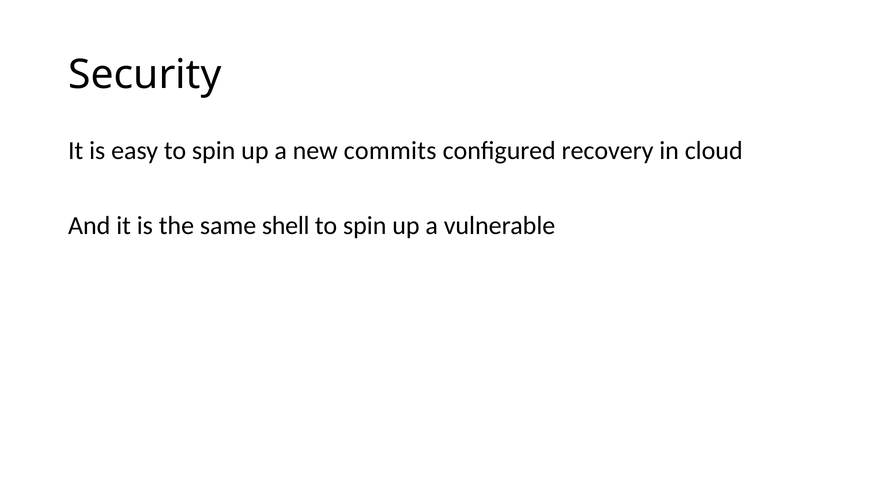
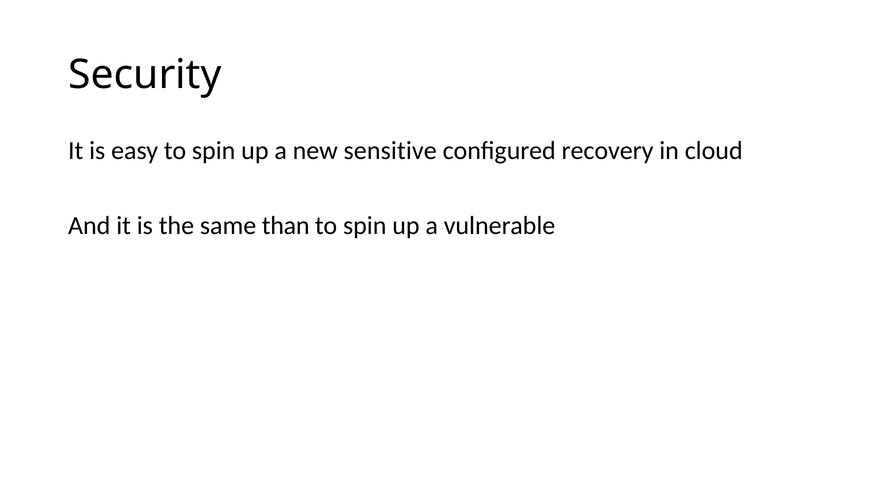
commits: commits -> sensitive
shell: shell -> than
